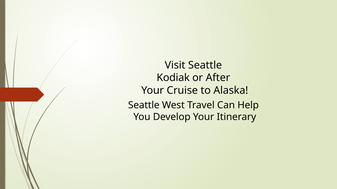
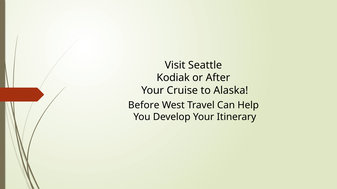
Seattle at (144, 105): Seattle -> Before
